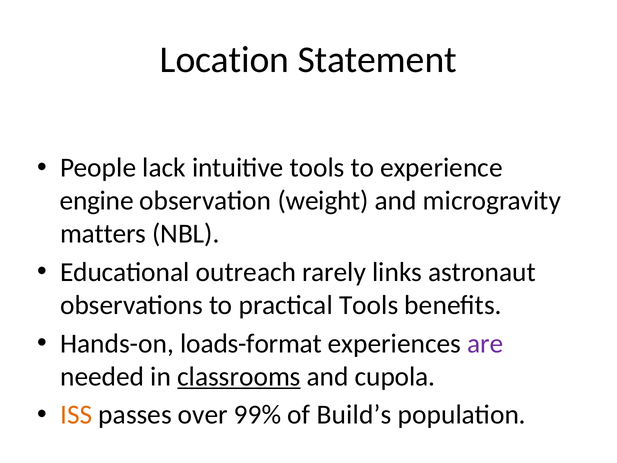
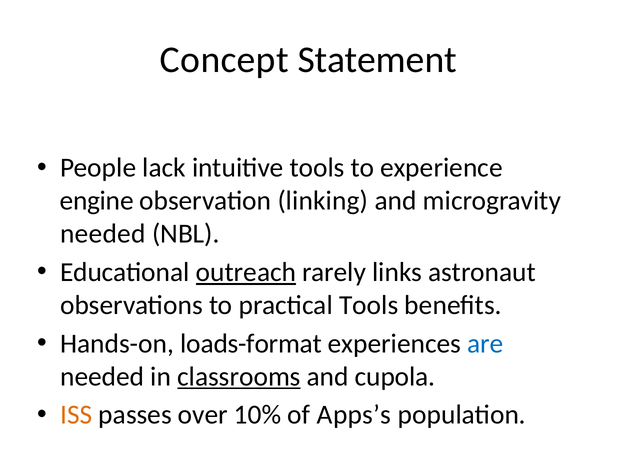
Location: Location -> Concept
weight: weight -> linking
matters at (103, 234): matters -> needed
outreach underline: none -> present
are colour: purple -> blue
99%: 99% -> 10%
Build’s: Build’s -> Apps’s
